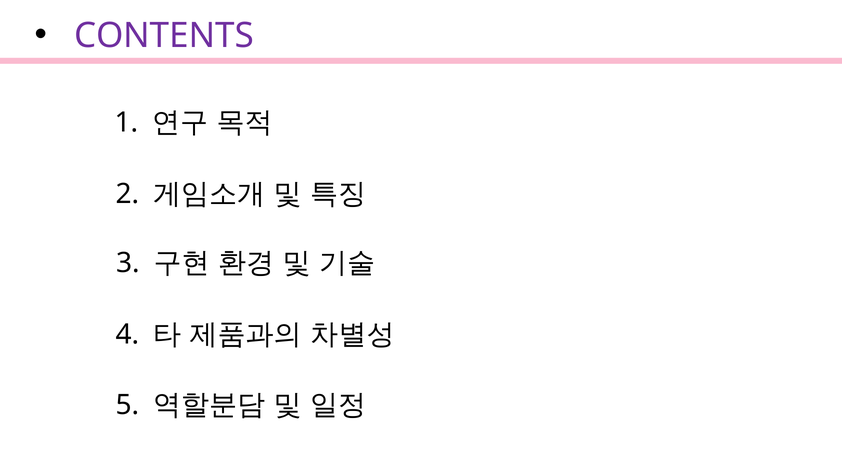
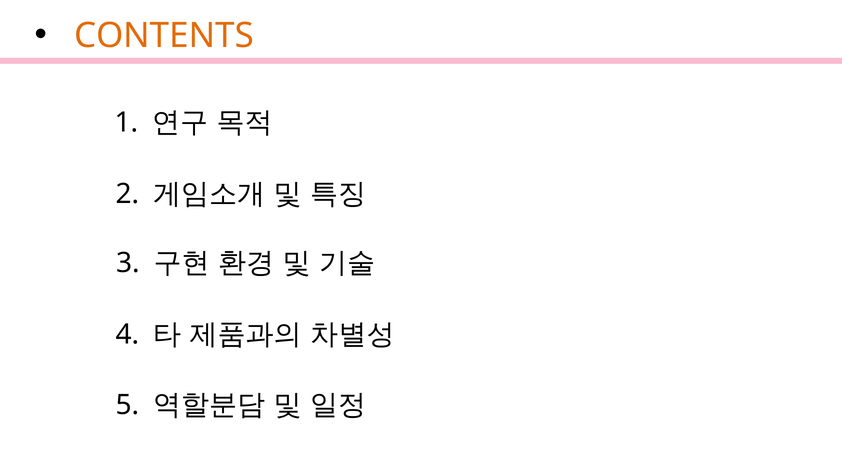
CONTENTS colour: purple -> orange
